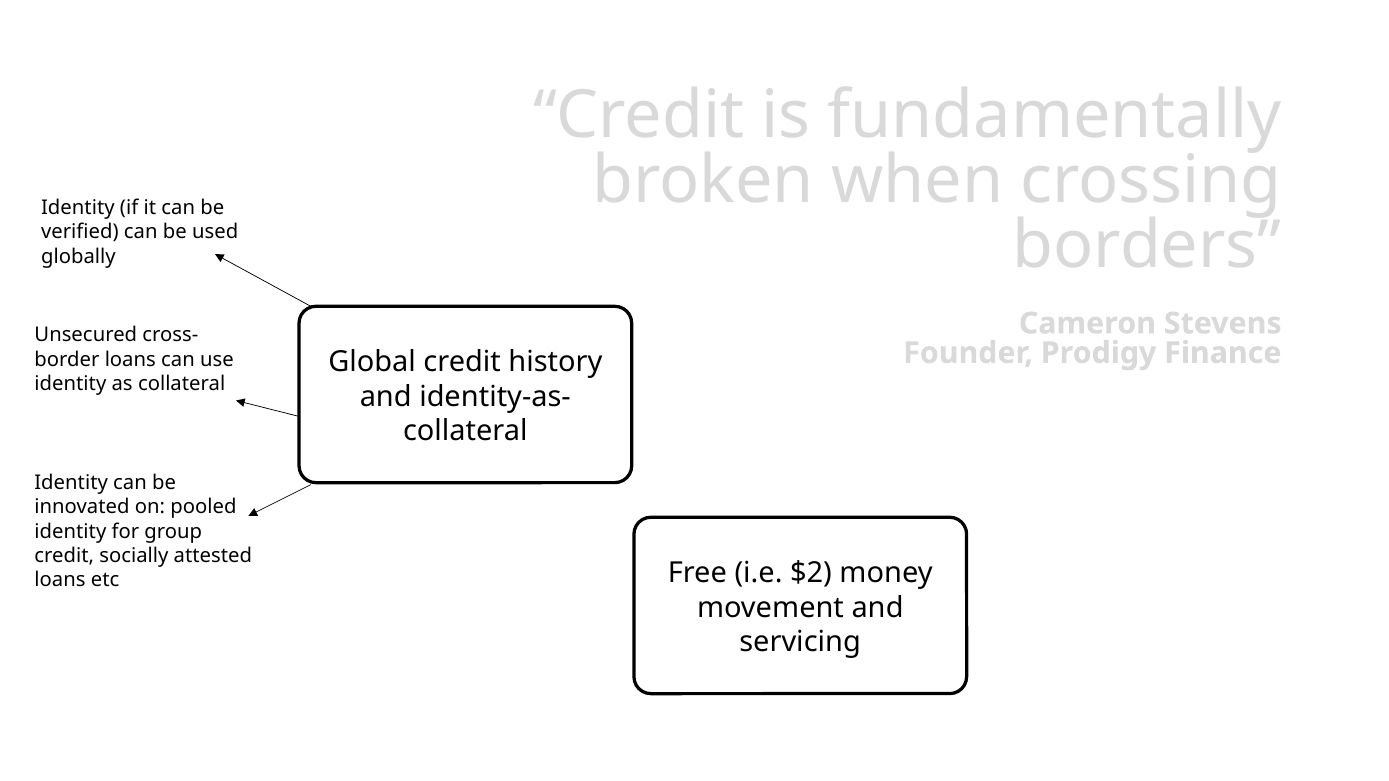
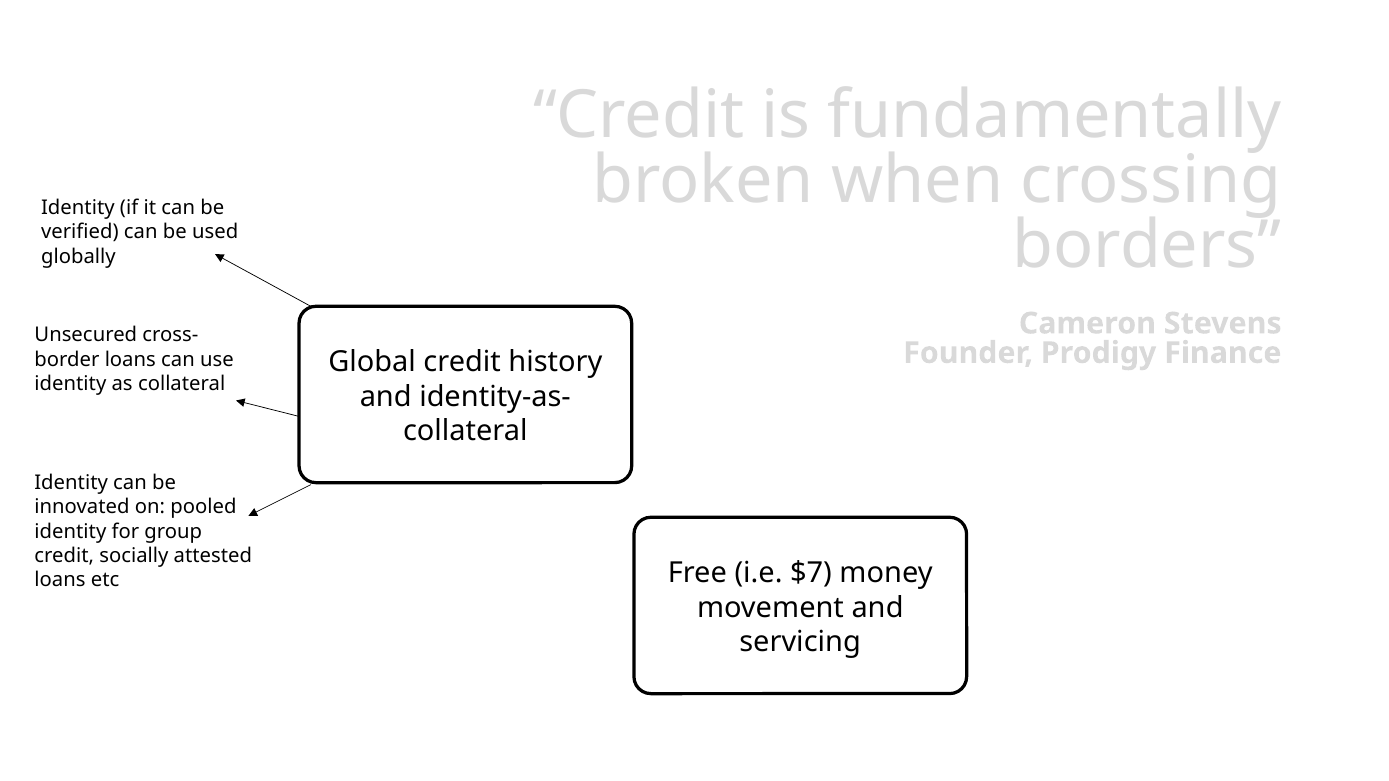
$2: $2 -> $7
